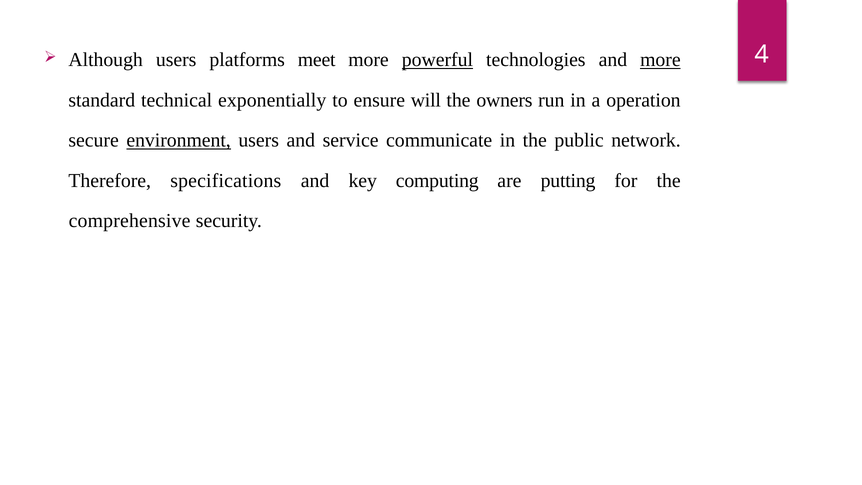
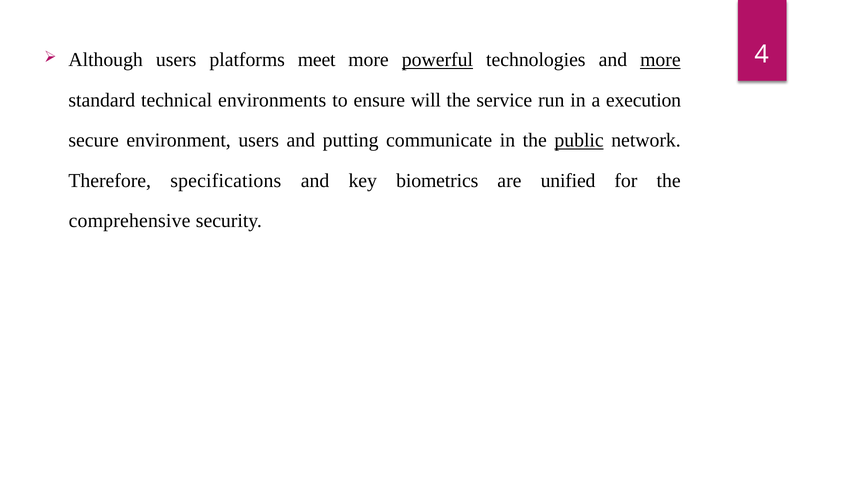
exponentially: exponentially -> environments
owners: owners -> service
operation: operation -> execution
environment underline: present -> none
service: service -> putting
public underline: none -> present
computing: computing -> biometrics
putting: putting -> unified
